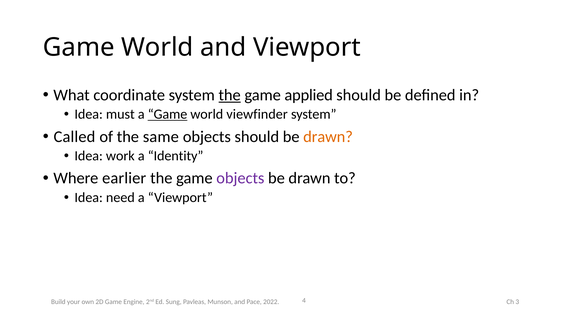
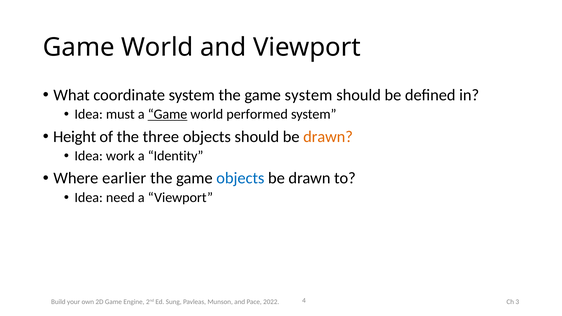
the at (230, 95) underline: present -> none
game applied: applied -> system
viewfinder: viewfinder -> performed
Called: Called -> Height
same: same -> three
objects at (240, 178) colour: purple -> blue
